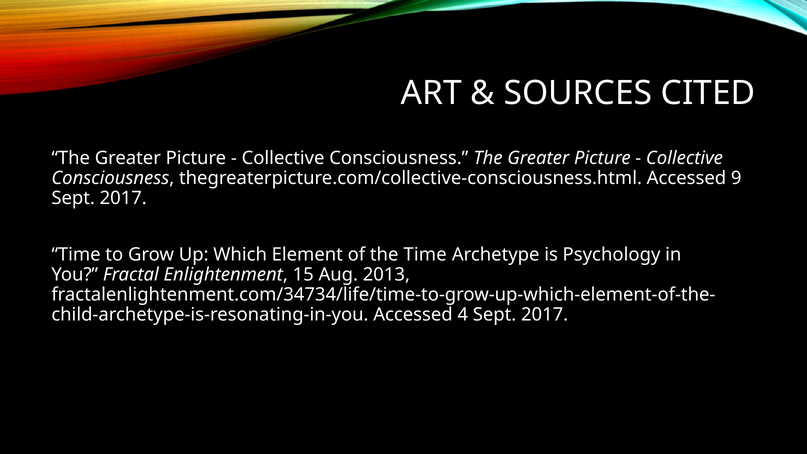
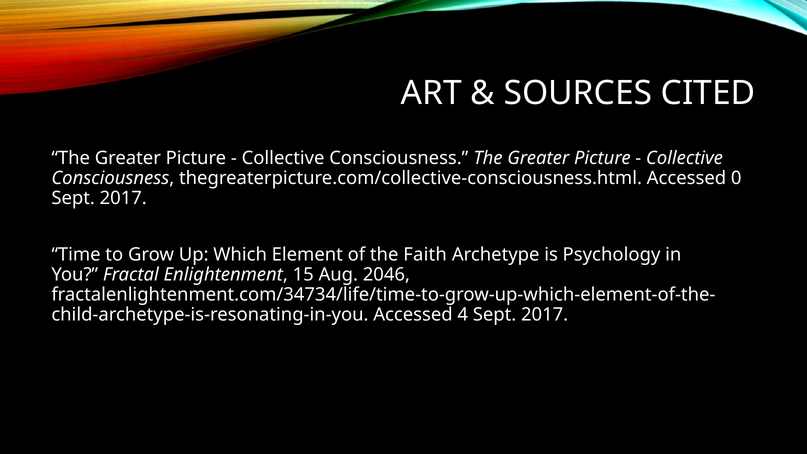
9: 9 -> 0
the Time: Time -> Faith
2013: 2013 -> 2046
